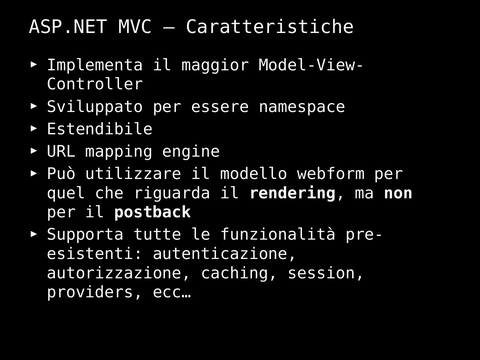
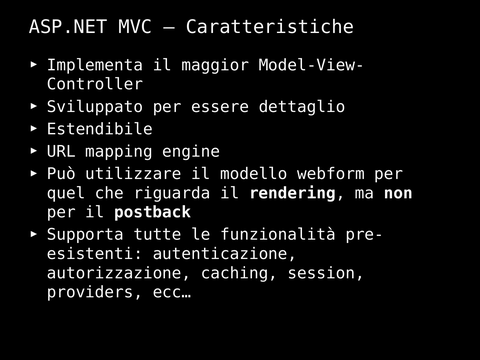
namespace: namespace -> dettaglio
